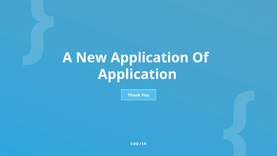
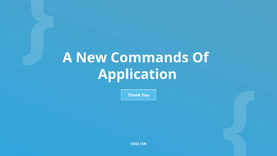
New Application: Application -> Commands
